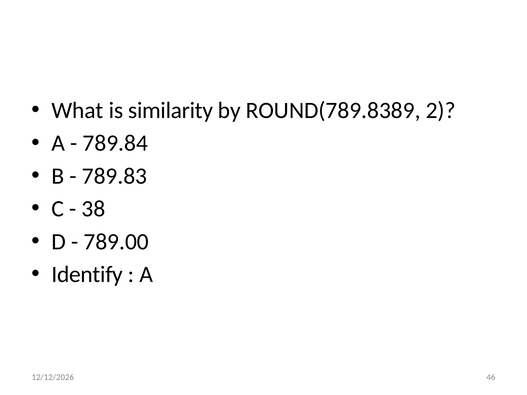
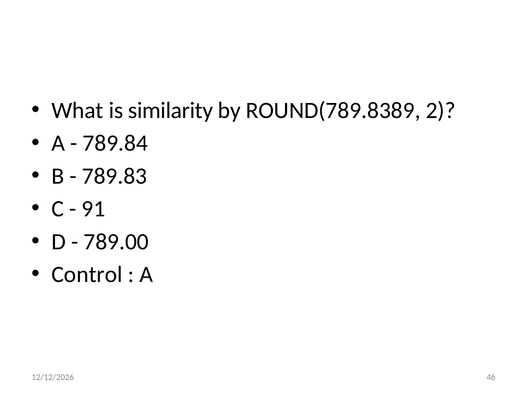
38: 38 -> 91
Identify: Identify -> Control
